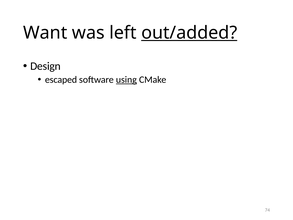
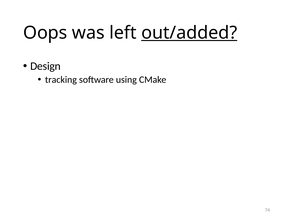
Want: Want -> Oops
escaped: escaped -> tracking
using underline: present -> none
